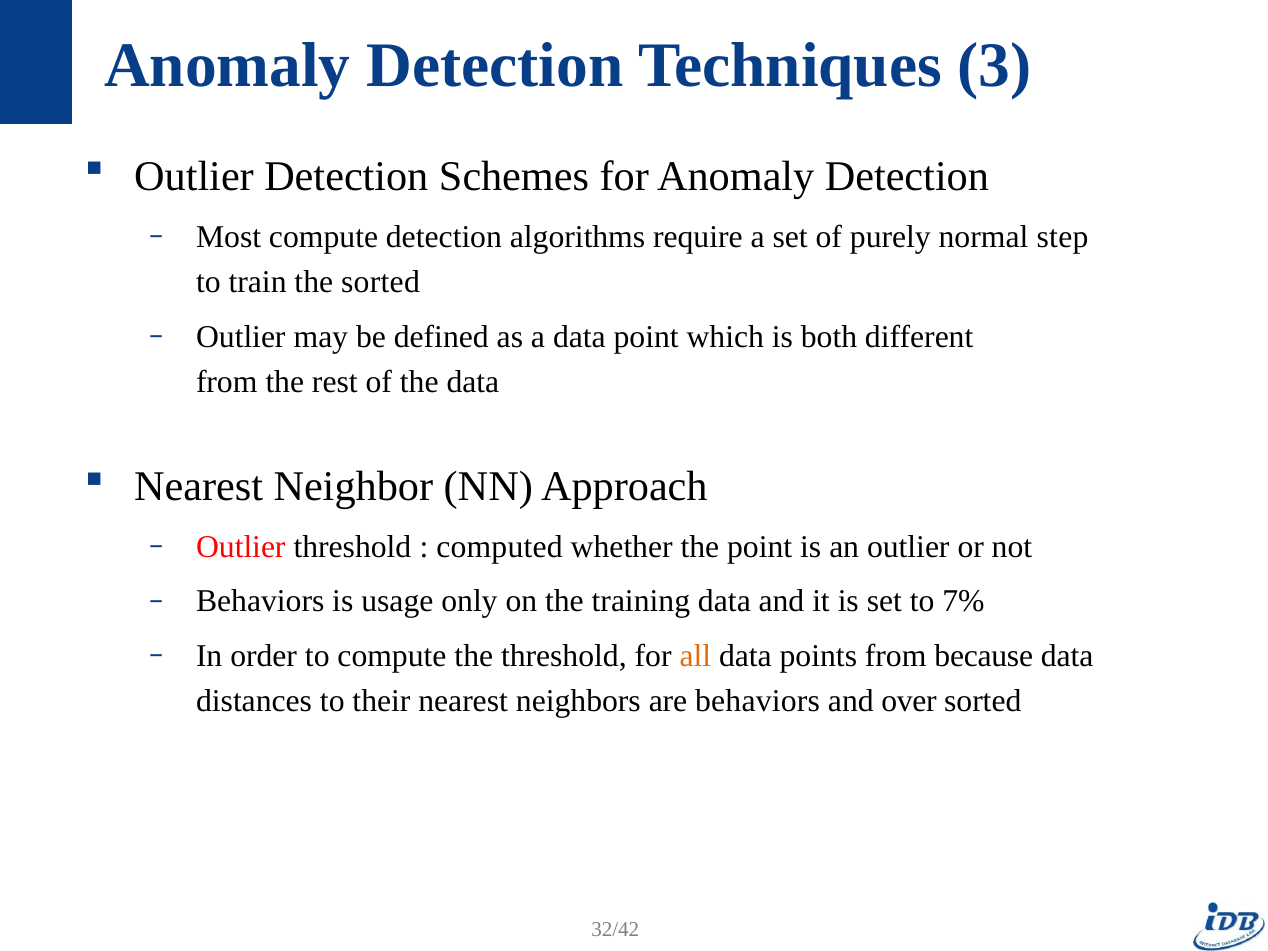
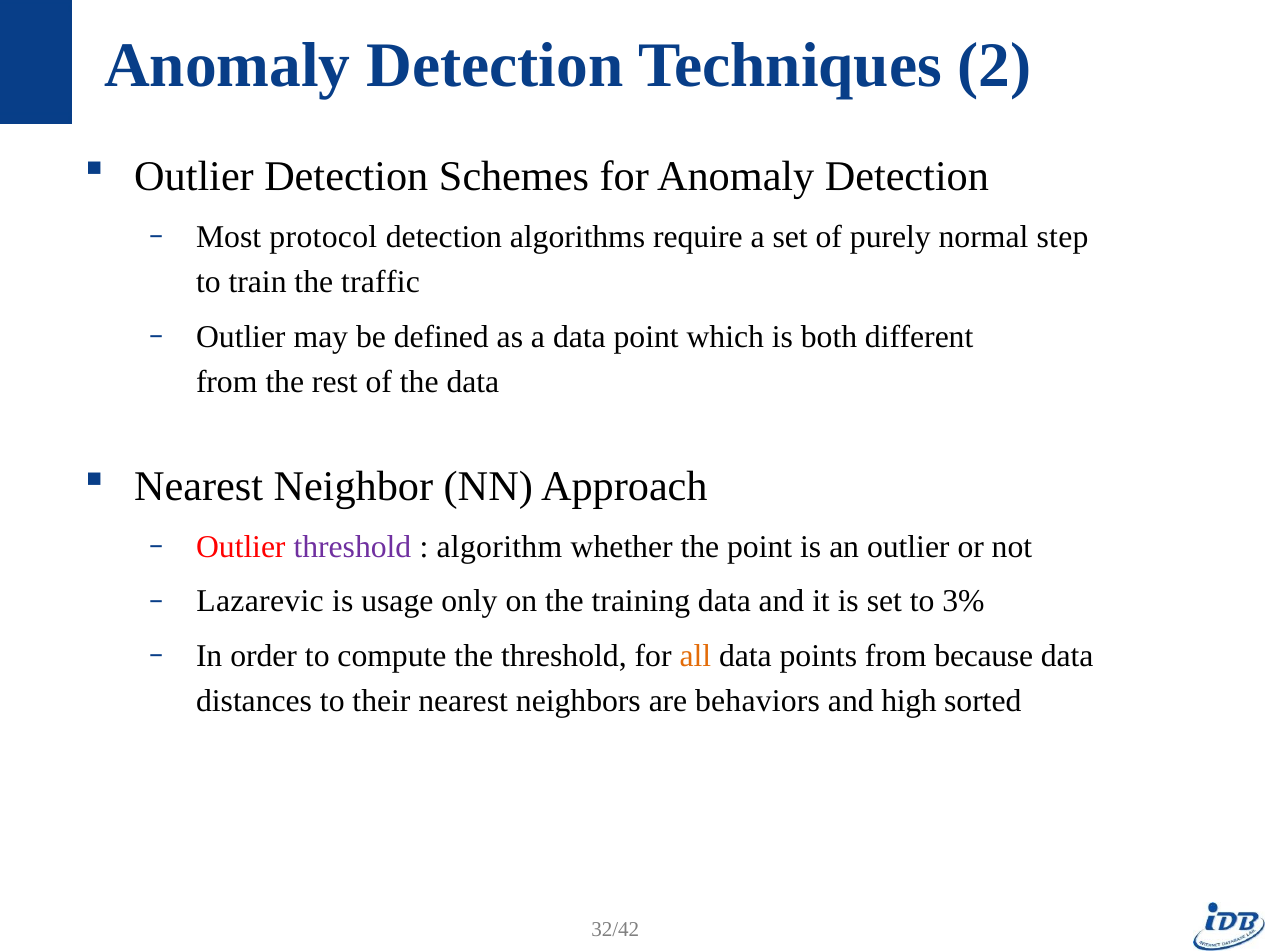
3: 3 -> 2
Most compute: compute -> protocol
the sorted: sorted -> traffic
threshold at (352, 547) colour: black -> purple
computed: computed -> algorithm
Behaviors at (260, 601): Behaviors -> Lazarevic
7%: 7% -> 3%
over: over -> high
